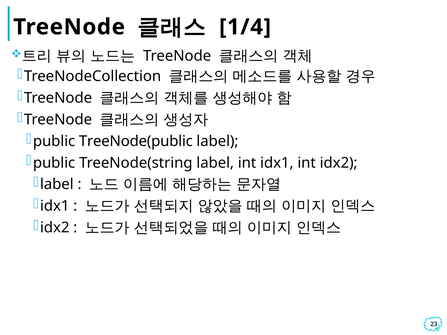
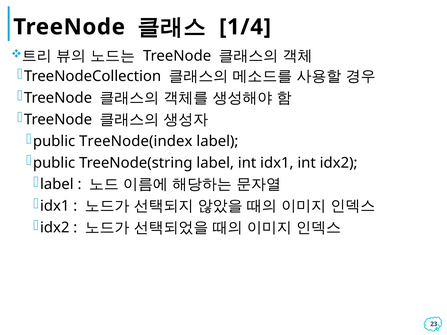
TreeNode(public: TreeNode(public -> TreeNode(index
